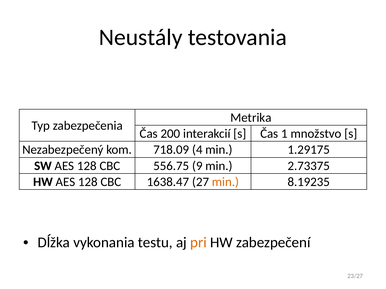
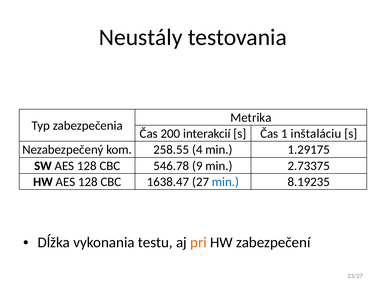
množstvo: množstvo -> inštaláciu
718.09: 718.09 -> 258.55
556.75: 556.75 -> 546.78
min at (226, 182) colour: orange -> blue
